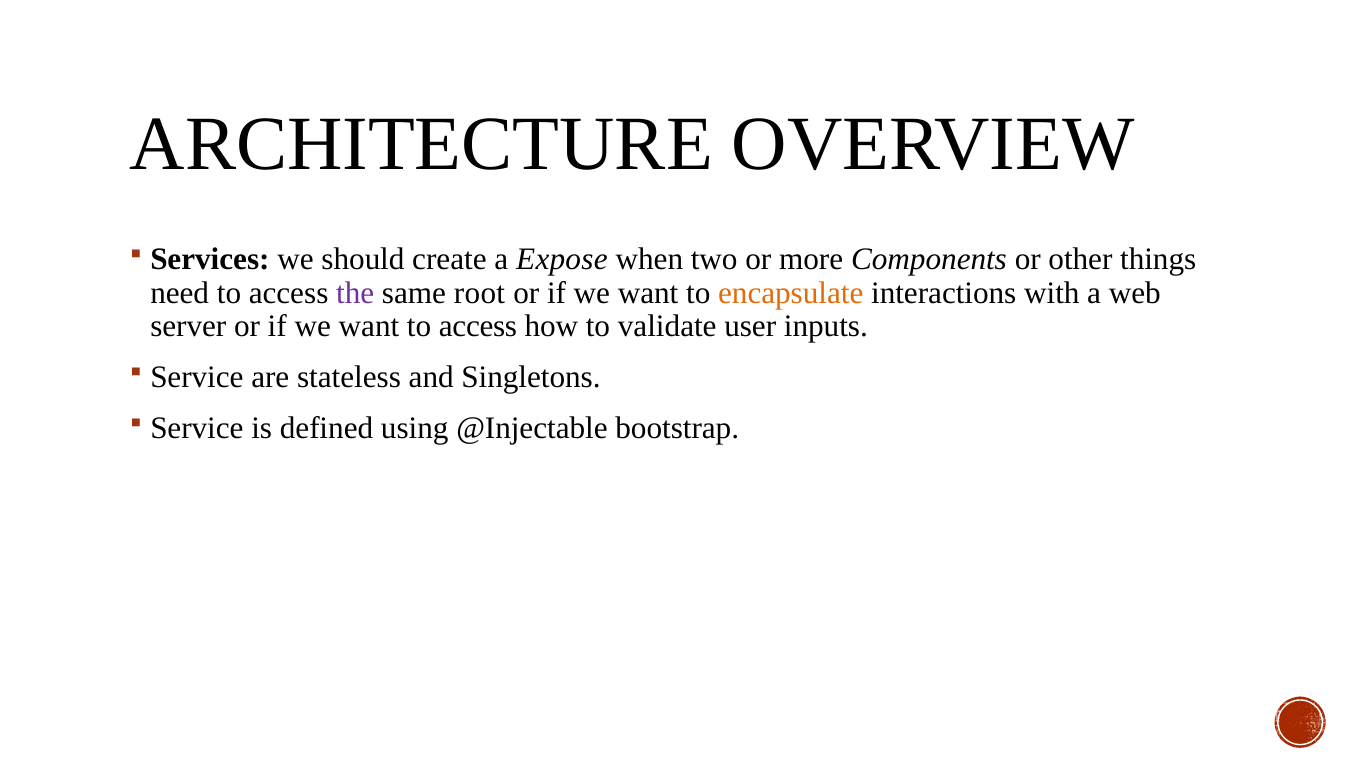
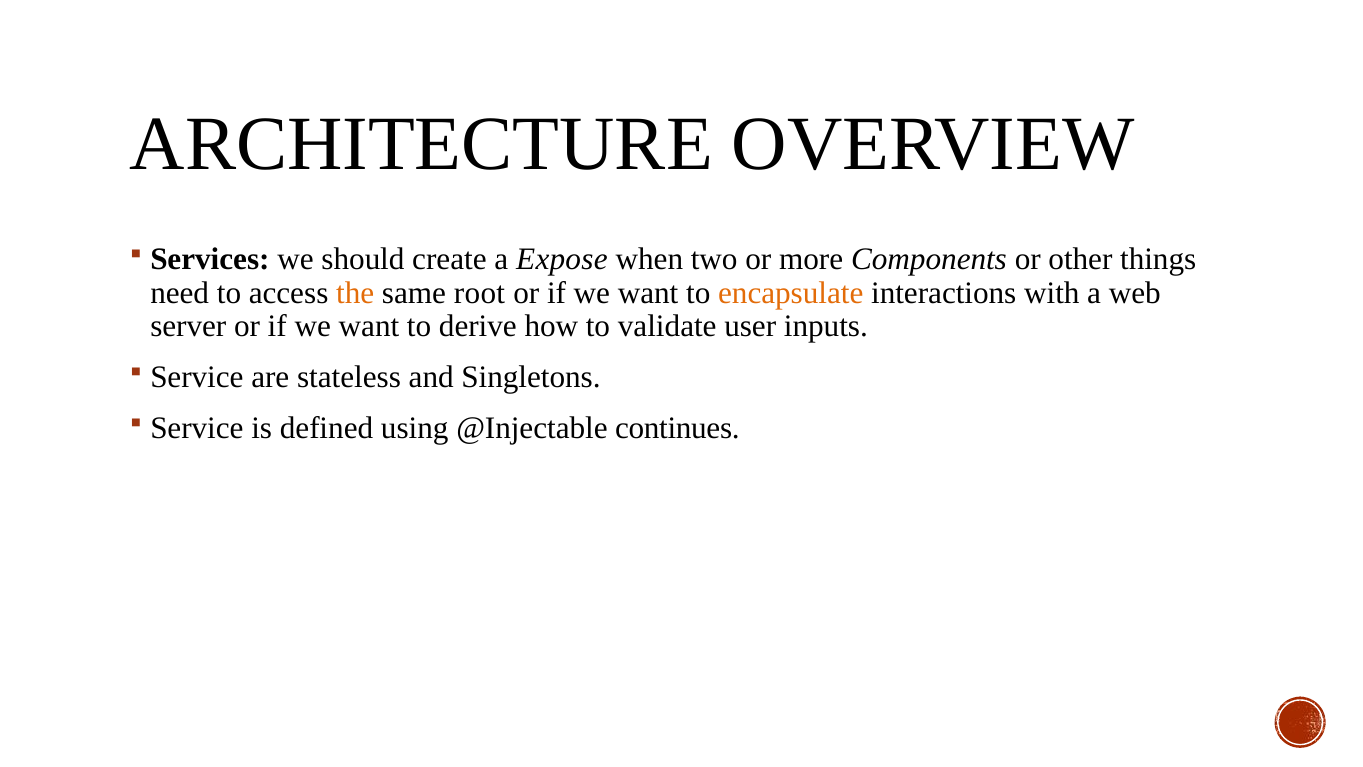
the colour: purple -> orange
want to access: access -> derive
bootstrap: bootstrap -> continues
